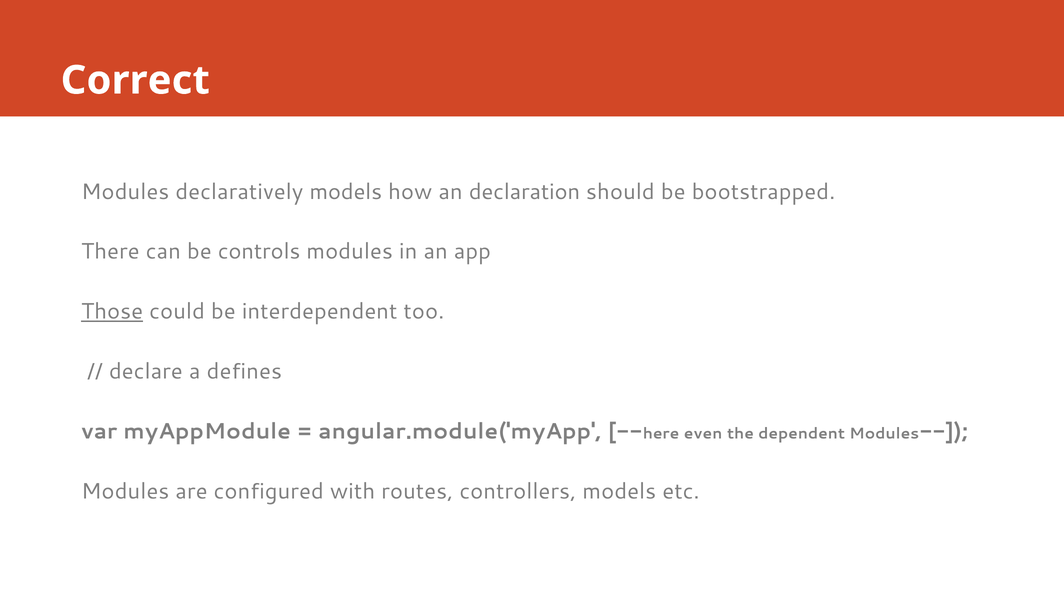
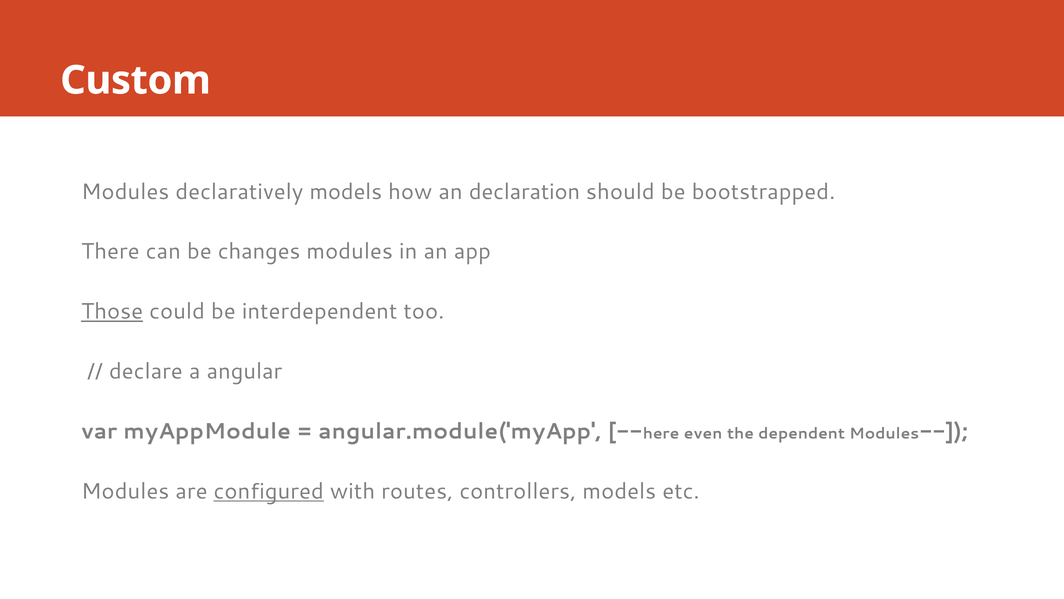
Correct: Correct -> Custom
controls: controls -> changes
defines: defines -> angular
configured underline: none -> present
